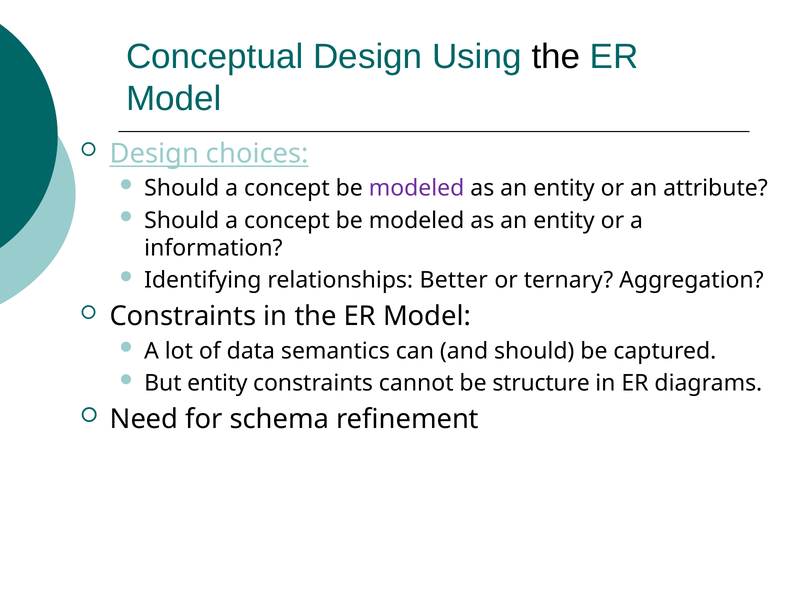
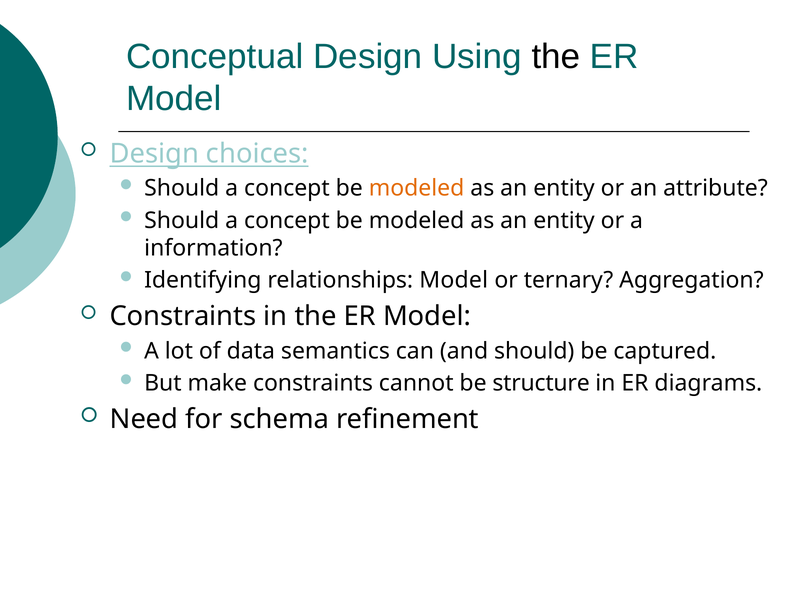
modeled at (417, 188) colour: purple -> orange
relationships Better: Better -> Model
But entity: entity -> make
